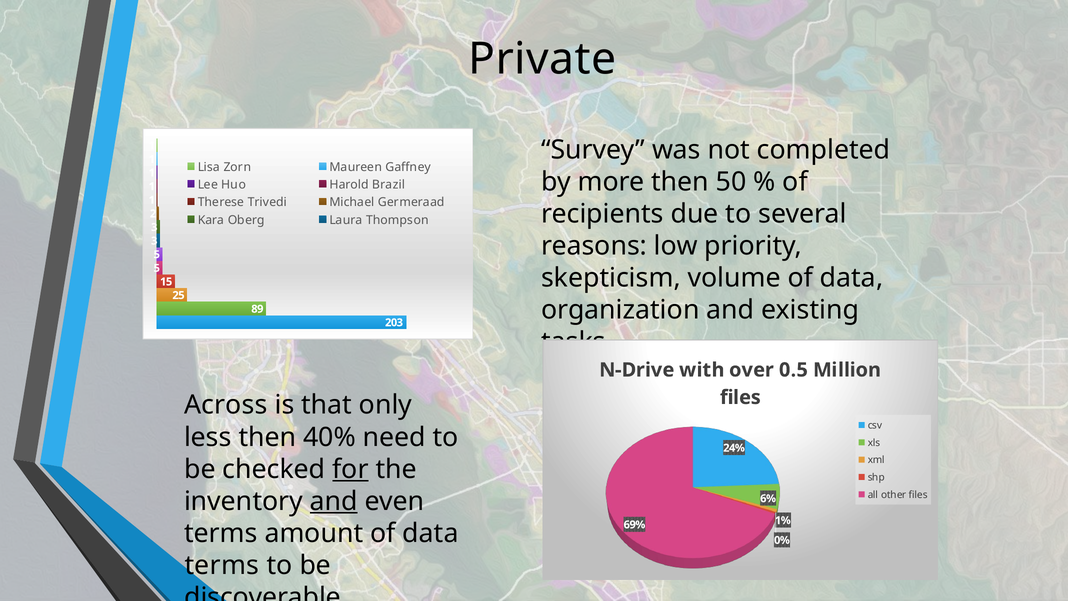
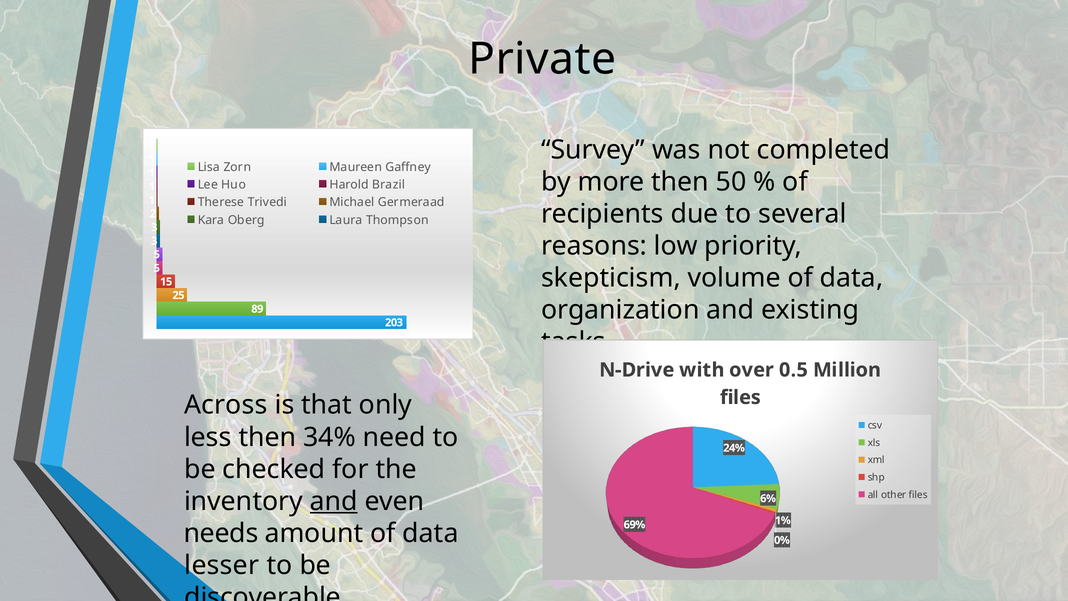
40%: 40% -> 34%
for underline: present -> none
terms at (221, 533): terms -> needs
terms at (222, 565): terms -> lesser
